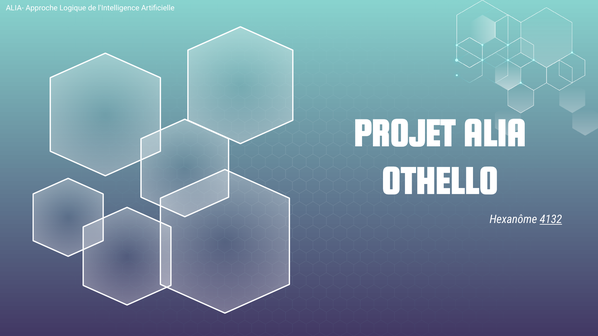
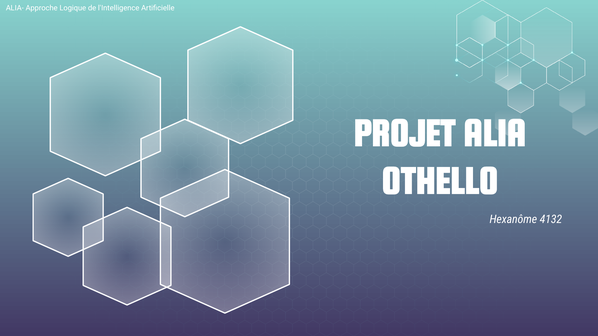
4132 underline: present -> none
